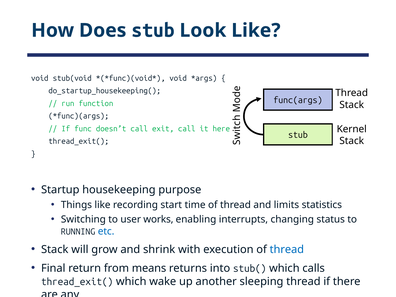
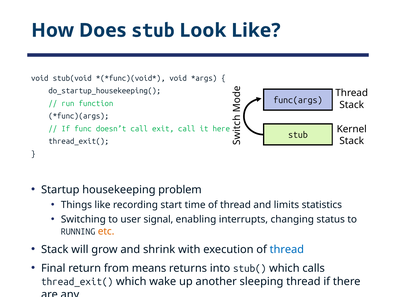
purpose: purpose -> problem
works: works -> signal
etc colour: blue -> orange
